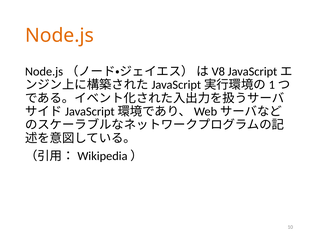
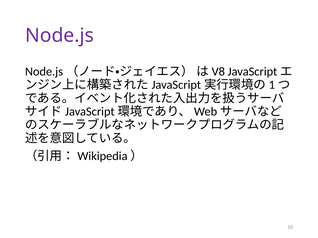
Node.js colour: orange -> purple
